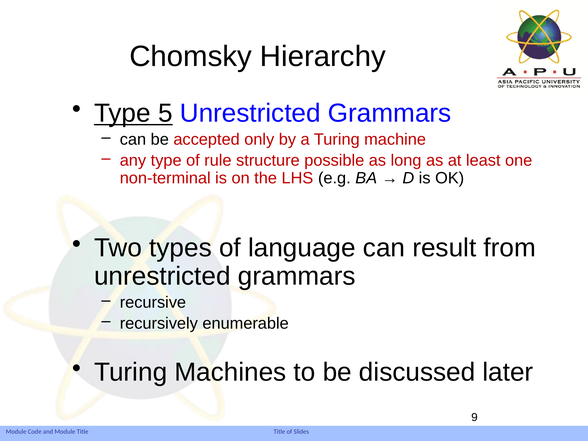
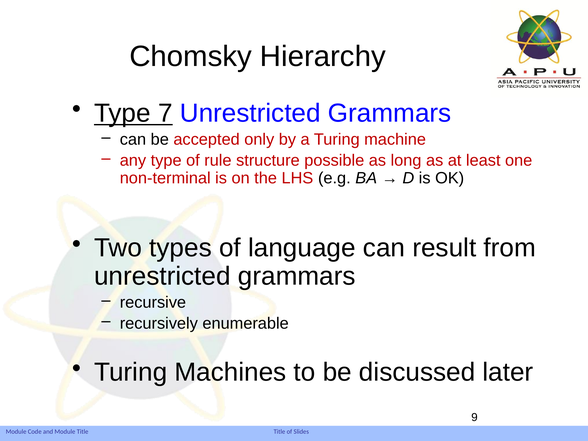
5: 5 -> 7
